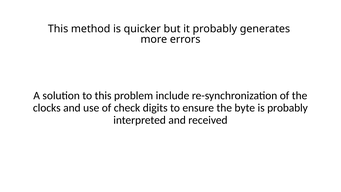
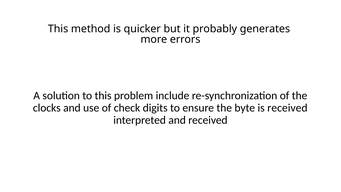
is probably: probably -> received
